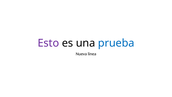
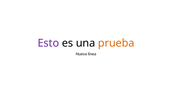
prueba colour: blue -> orange
